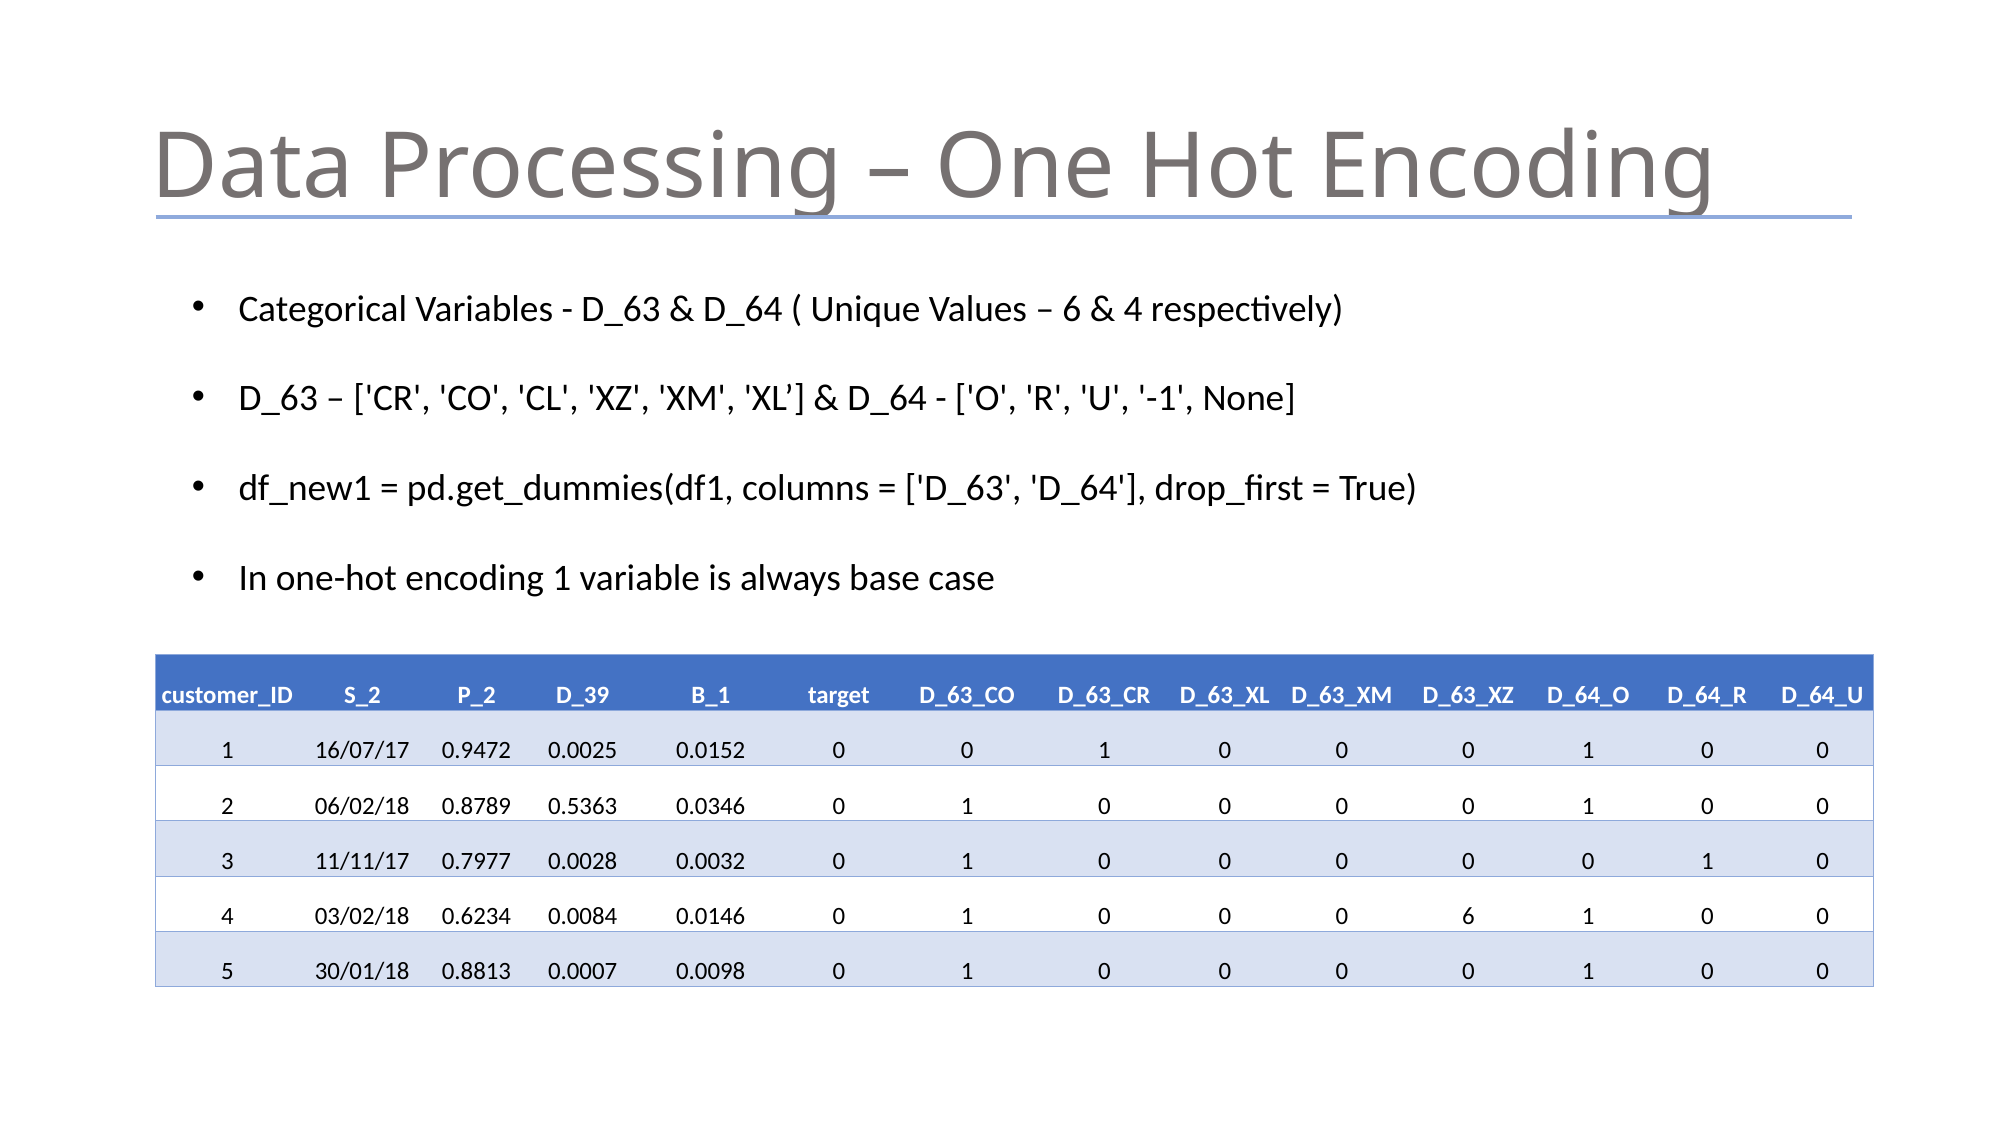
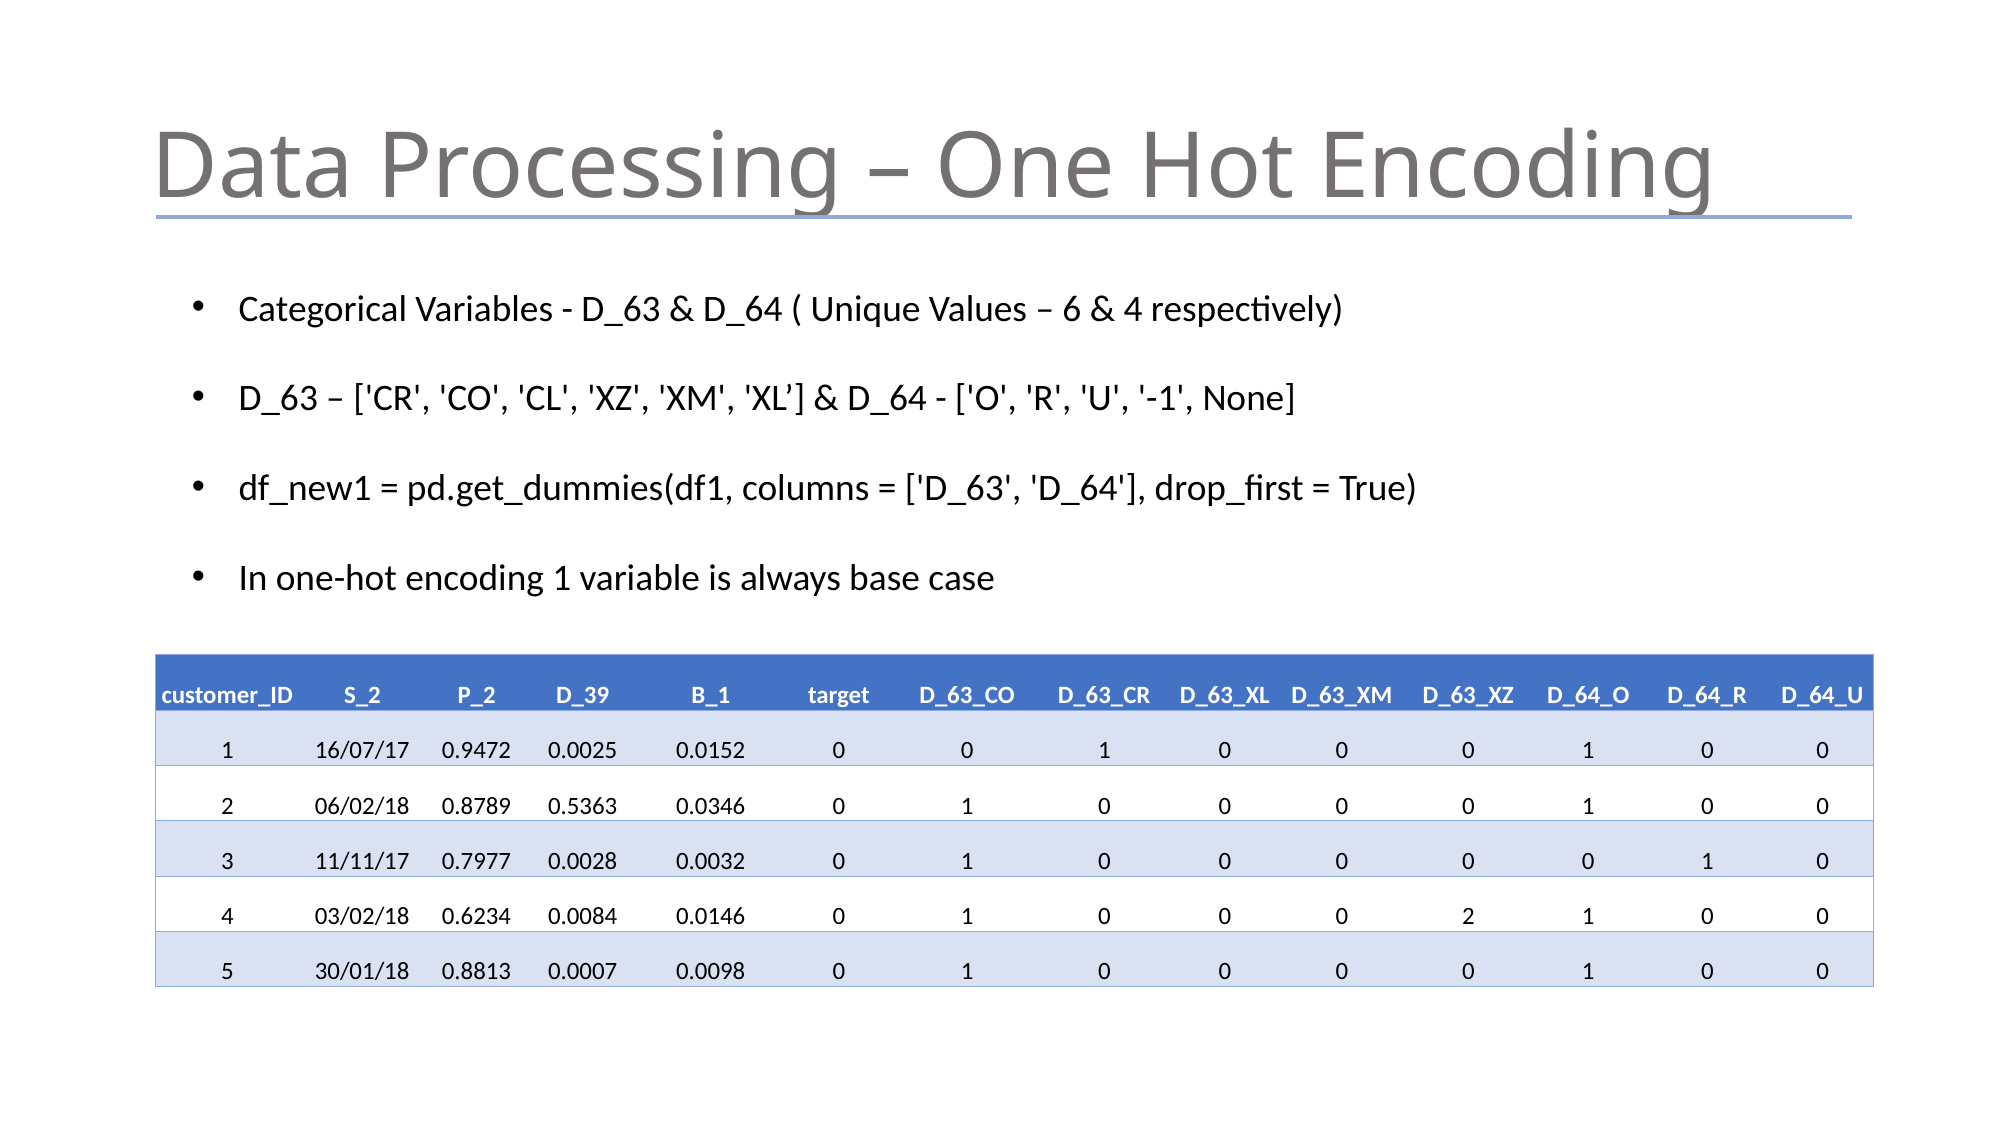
0 0 0 6: 6 -> 2
